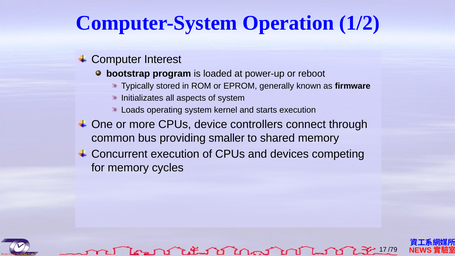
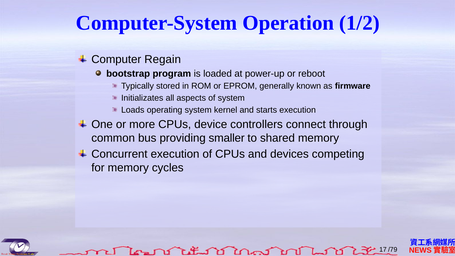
Interest: Interest -> Regain
